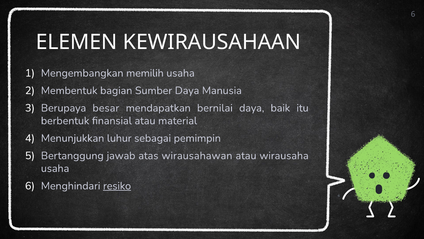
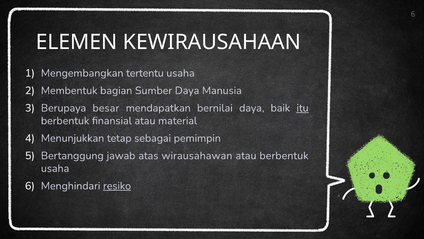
memilih: memilih -> tertentu
itu underline: none -> present
luhur: luhur -> tetap
atau wirausaha: wirausaha -> berbentuk
